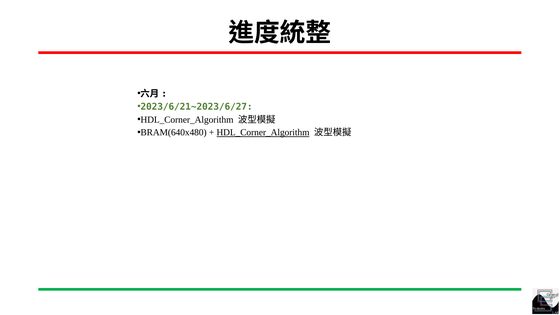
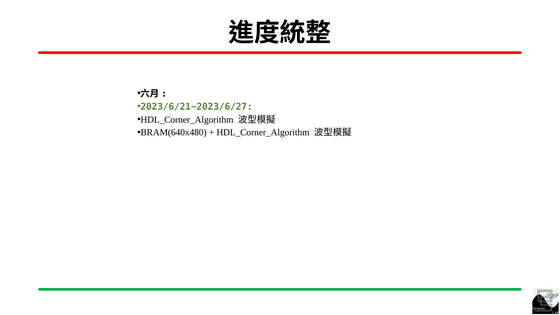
HDL_Corner_Algorithm at (263, 133) underline: present -> none
